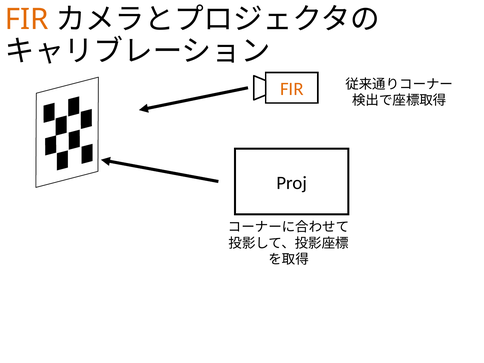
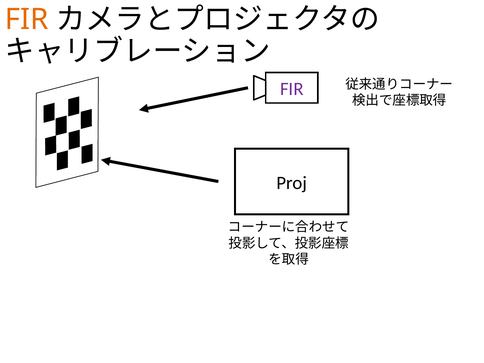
FIR at (292, 89) colour: orange -> purple
